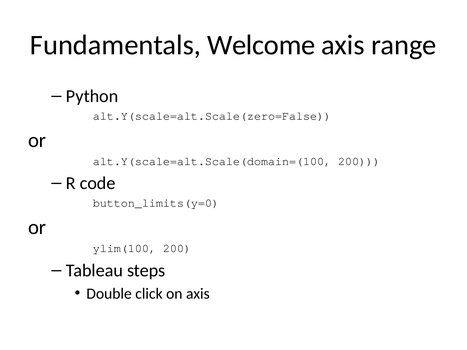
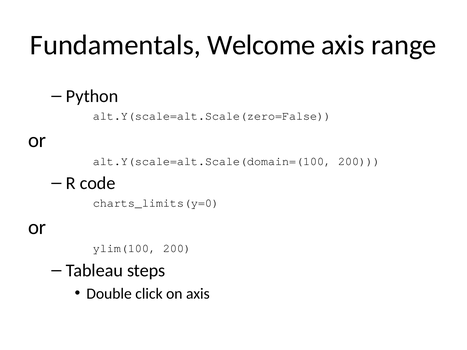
button_limits(y=0: button_limits(y=0 -> charts_limits(y=0
